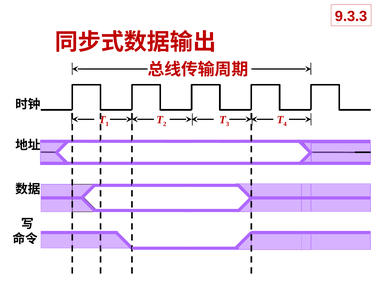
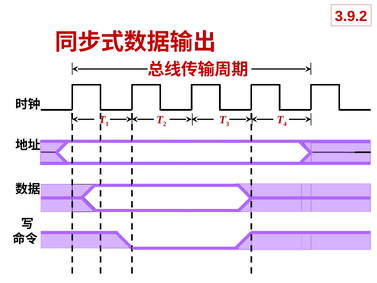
9.3.3: 9.3.3 -> 3.9.2
